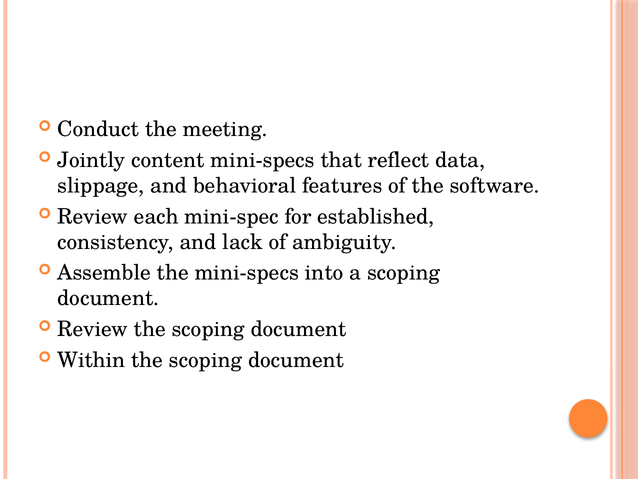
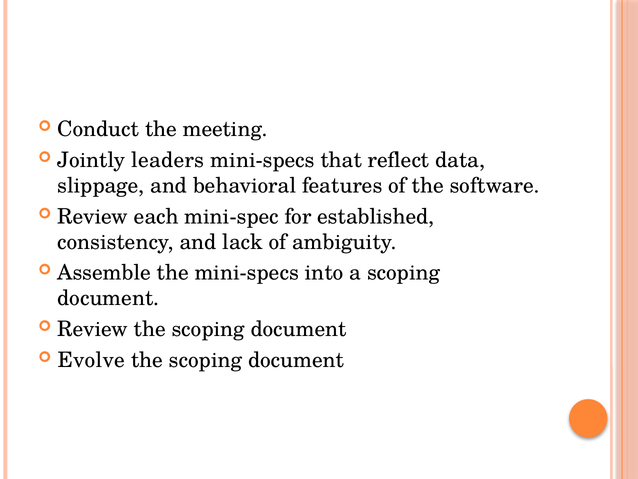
content: content -> leaders
Within: Within -> Evolve
